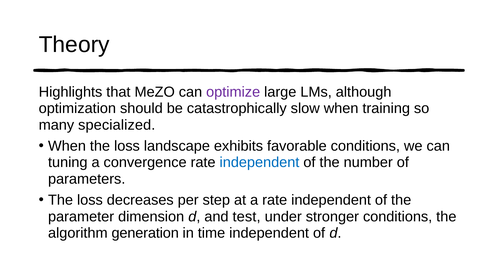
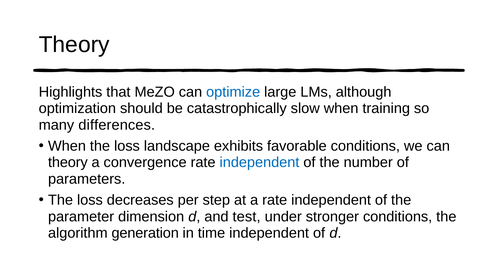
optimize colour: purple -> blue
specialized: specialized -> differences
tuning at (68, 163): tuning -> theory
